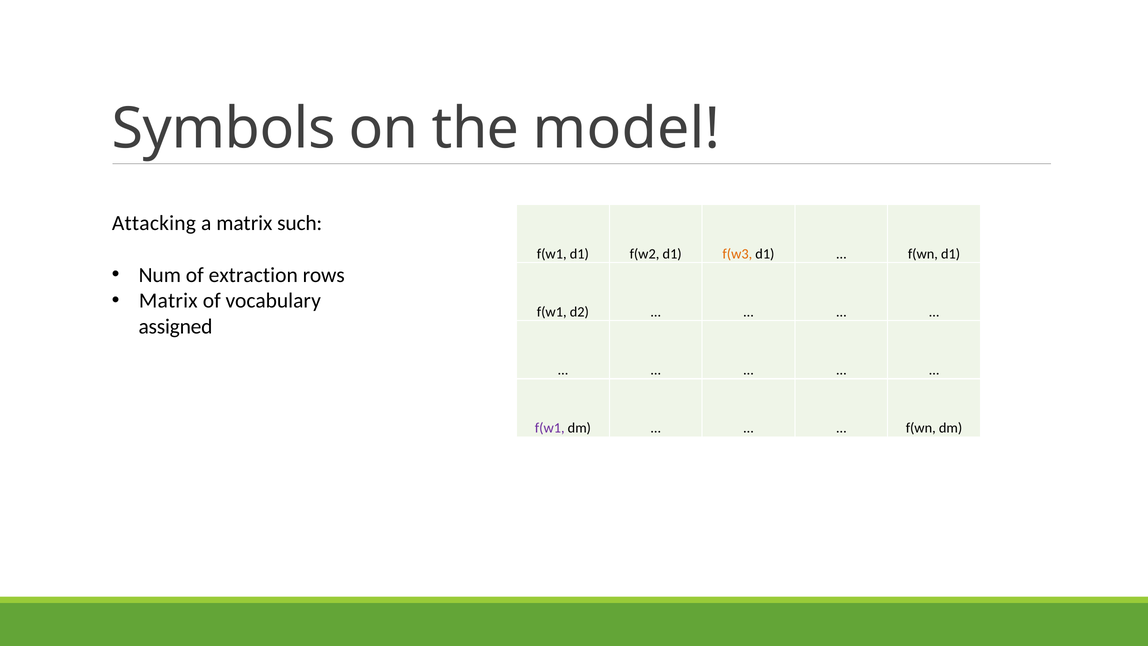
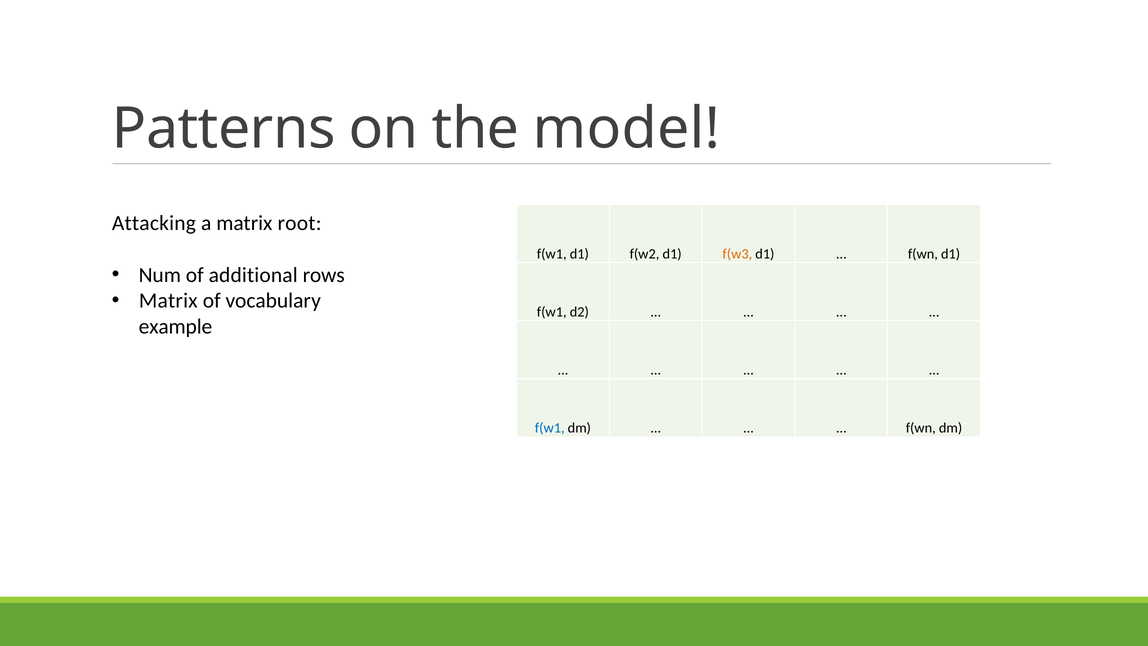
Symbols: Symbols -> Patterns
such: such -> root
extraction: extraction -> additional
assigned: assigned -> example
f(w1 at (550, 428) colour: purple -> blue
